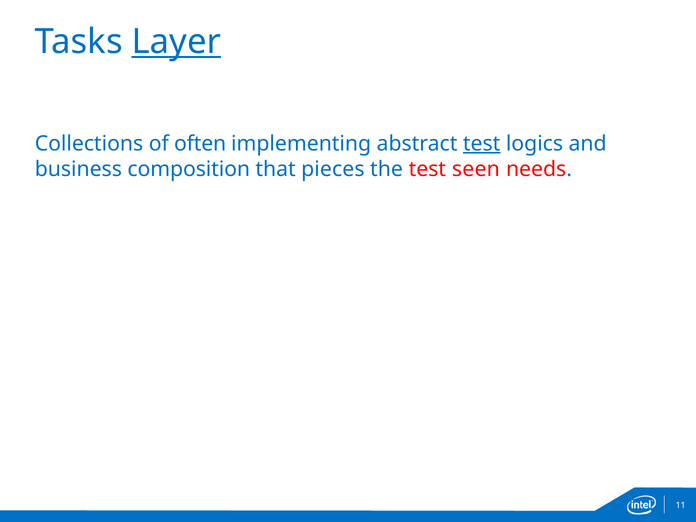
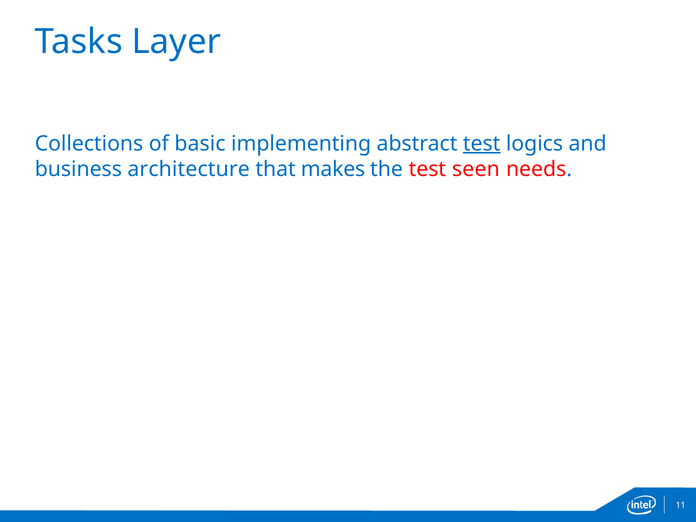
Layer underline: present -> none
often: often -> basic
composition: composition -> architecture
pieces: pieces -> makes
